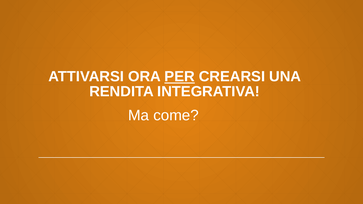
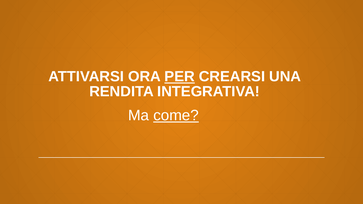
come underline: none -> present
